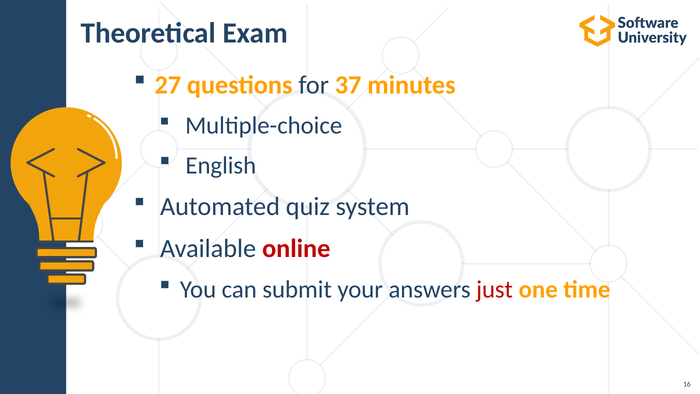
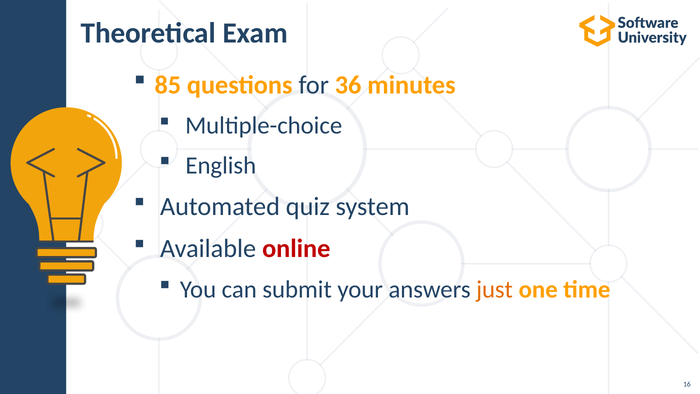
27: 27 -> 85
37: 37 -> 36
just colour: red -> orange
